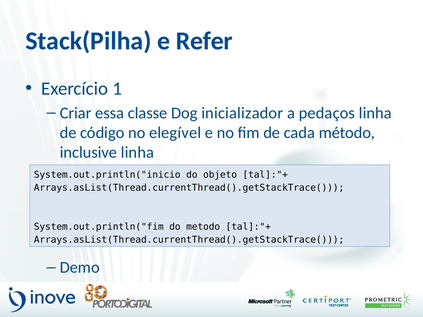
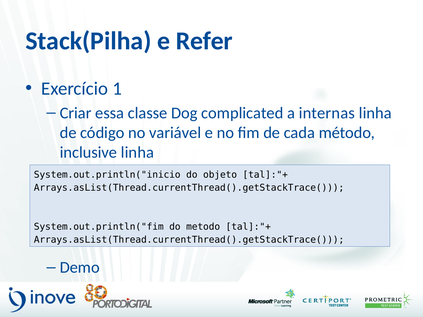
inicializador: inicializador -> complicated
pedaços: pedaços -> internas
elegível: elegível -> variável
